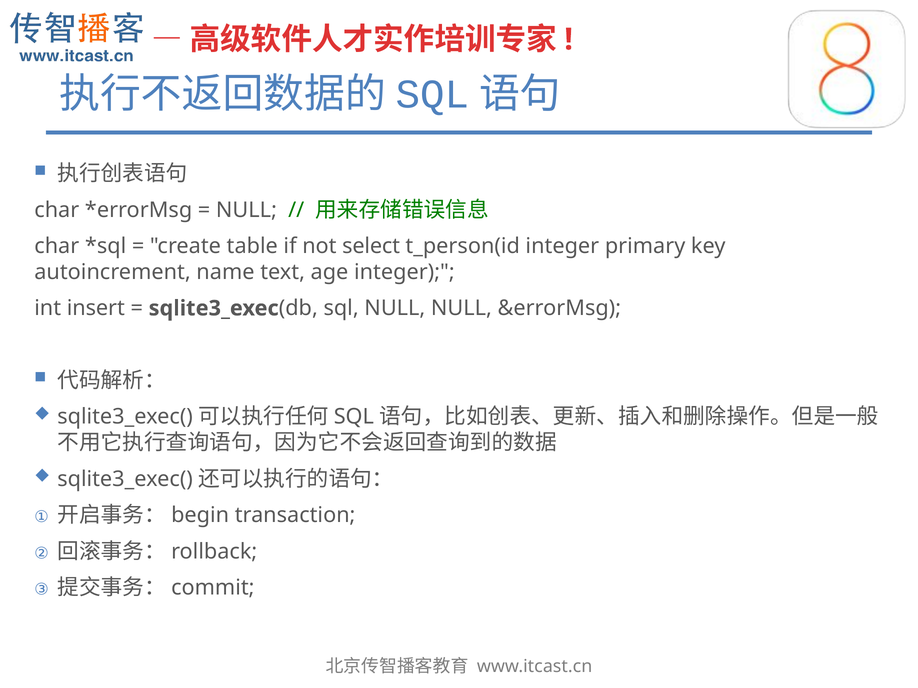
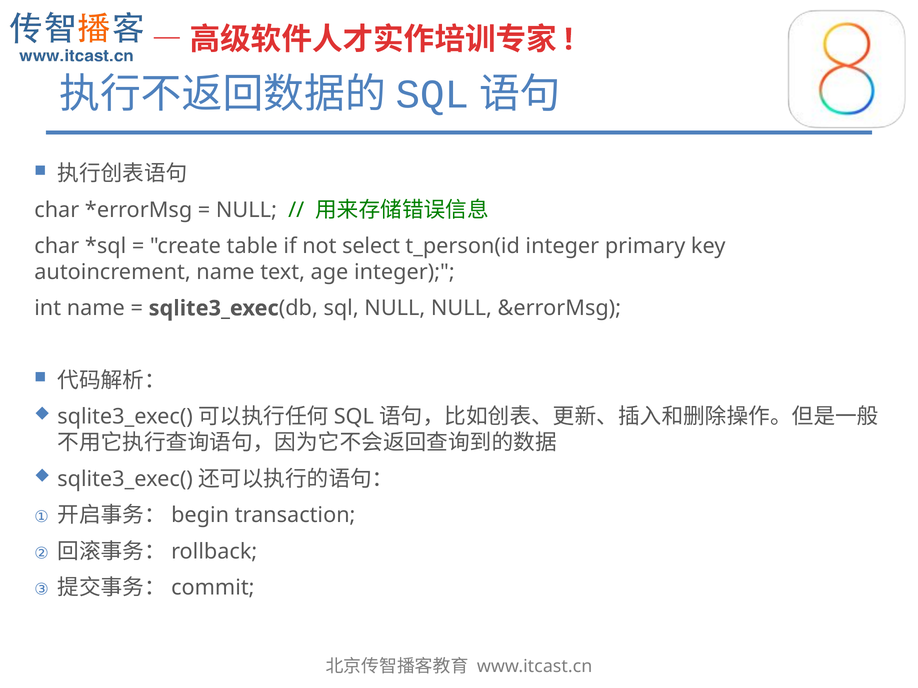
int insert: insert -> name
